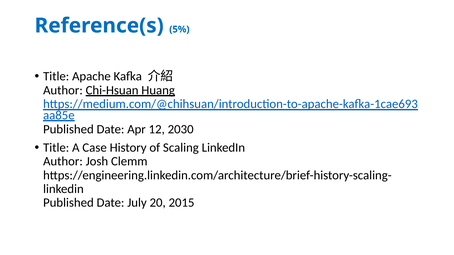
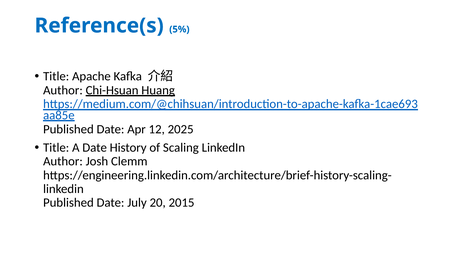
2030: 2030 -> 2025
A Case: Case -> Date
